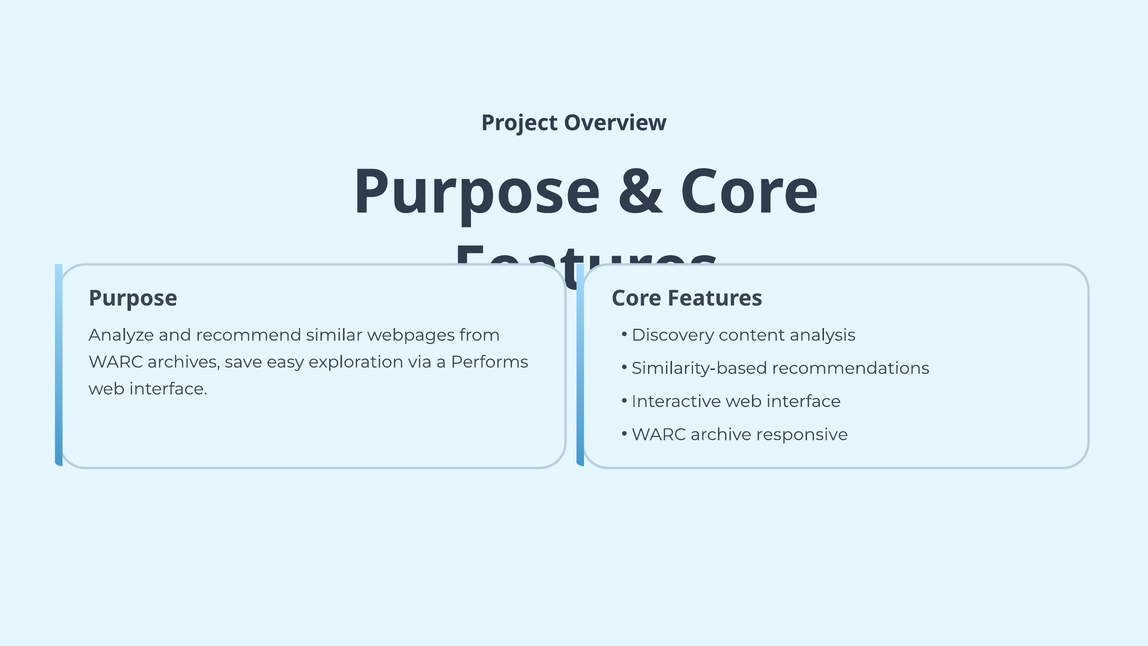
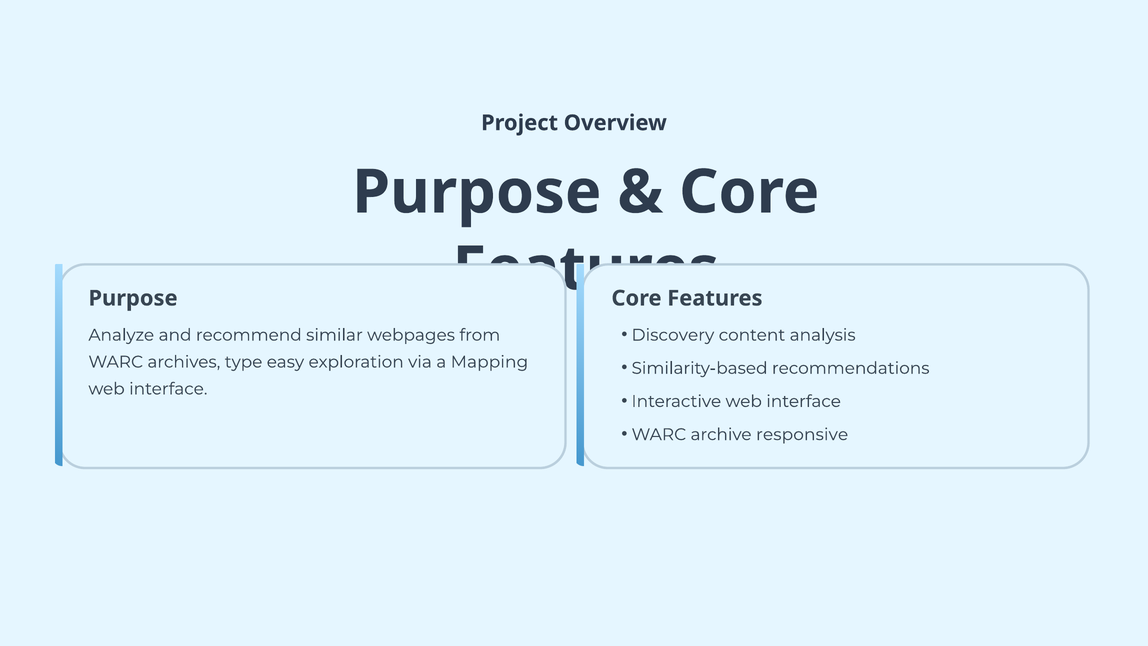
save: save -> type
Performs: Performs -> Mapping
